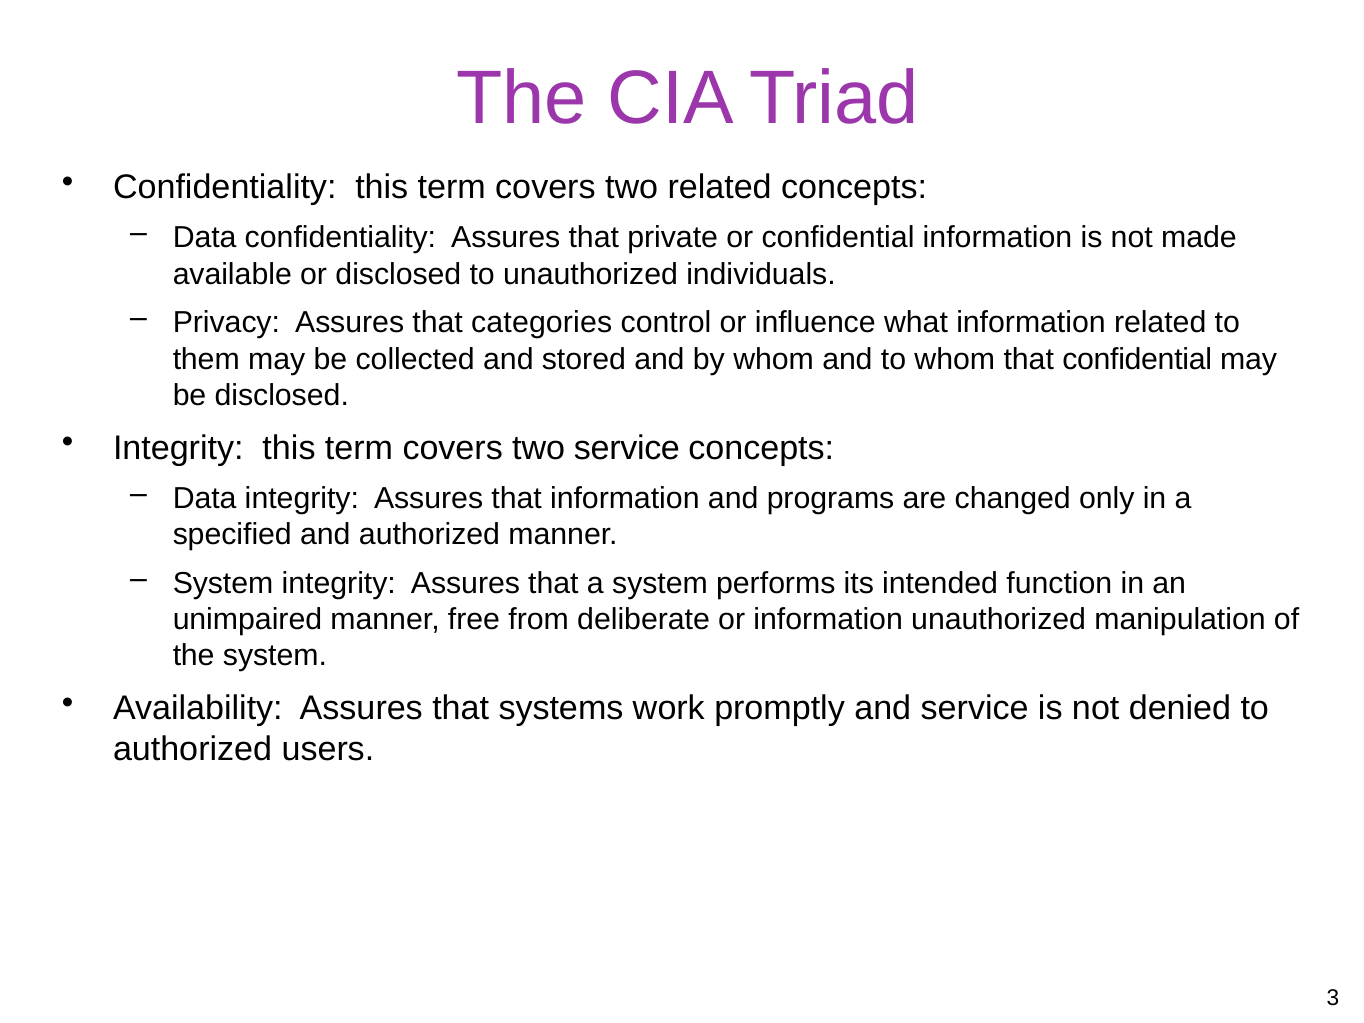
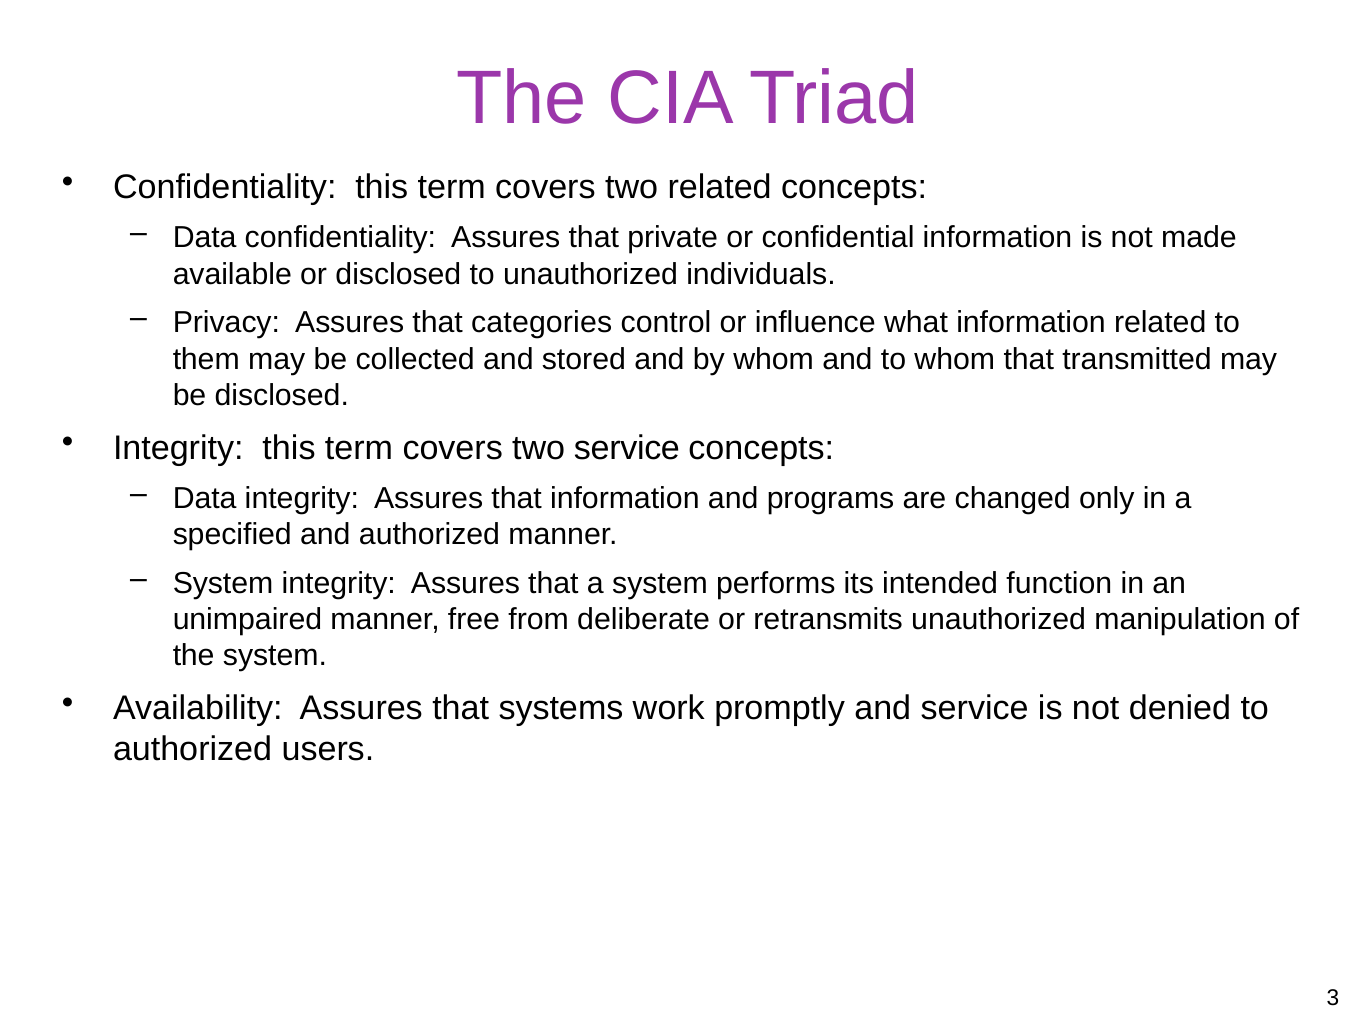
that confidential: confidential -> transmitted
or information: information -> retransmits
